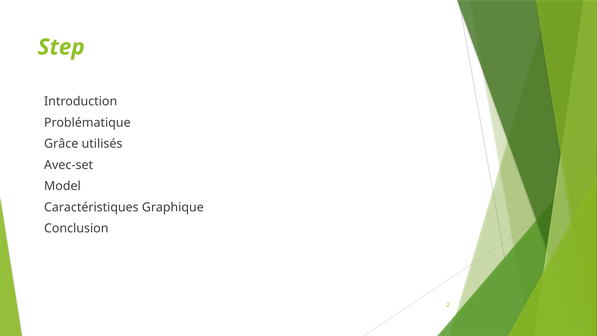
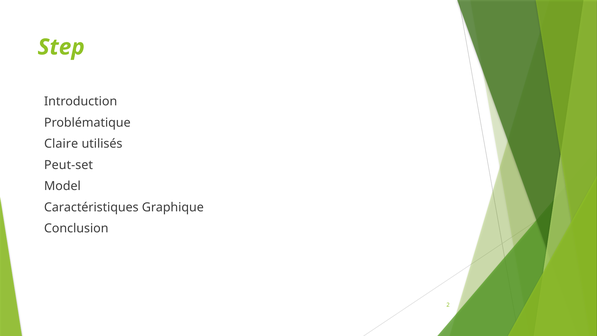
Grâce: Grâce -> Claire
Avec-set: Avec-set -> Peut-set
